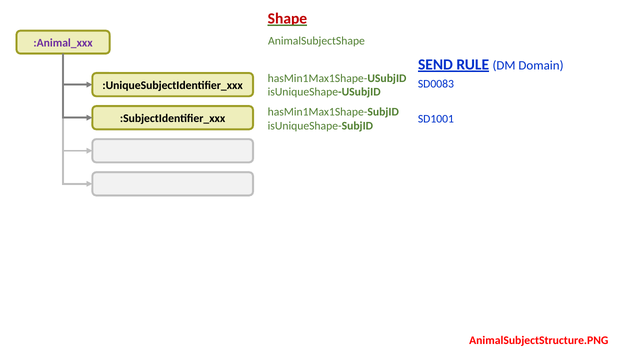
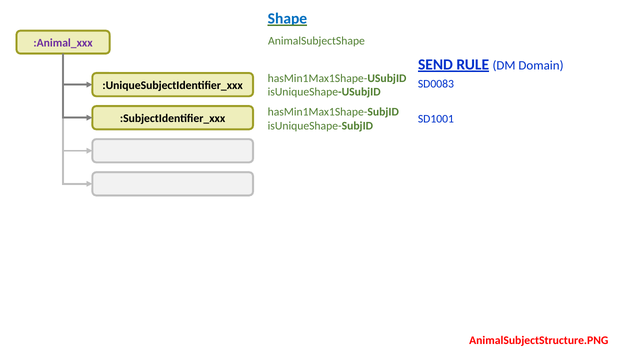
Shape colour: red -> blue
